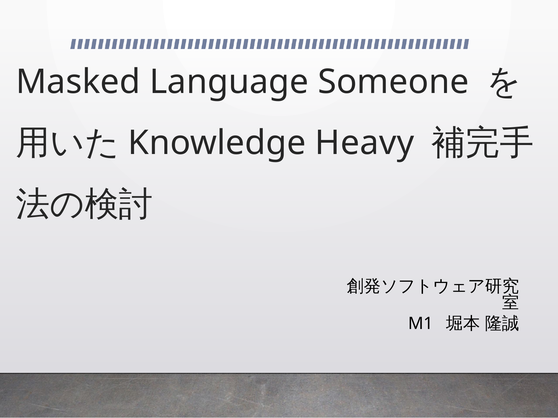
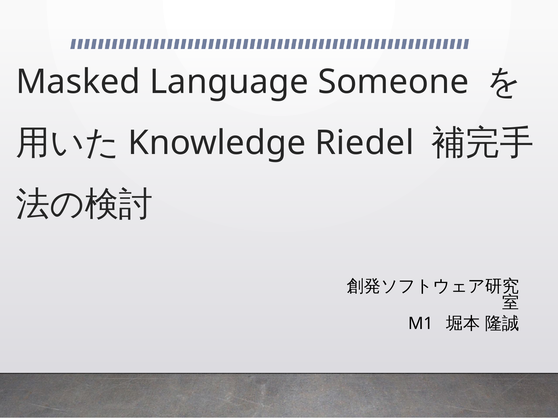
Heavy: Heavy -> Riedel
